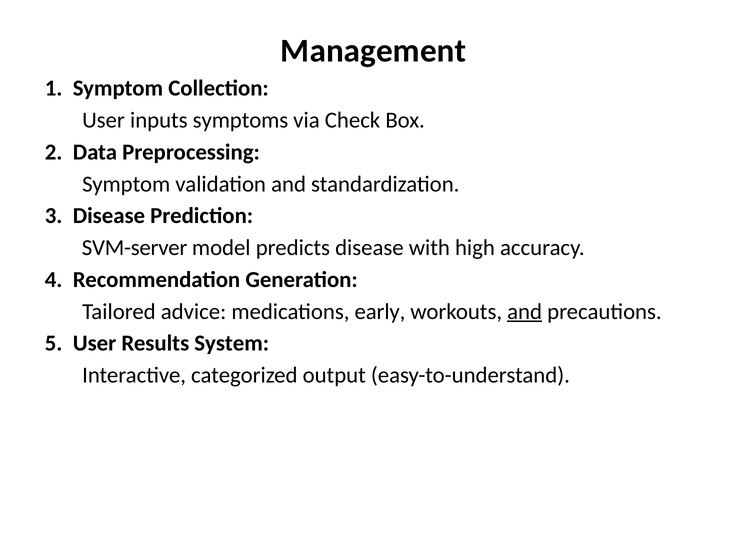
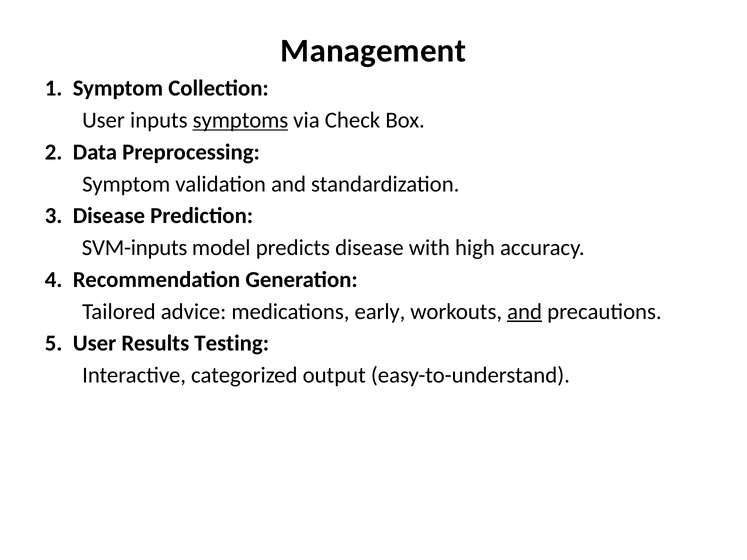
symptoms underline: none -> present
SVM-server: SVM-server -> SVM-inputs
System: System -> Testing
